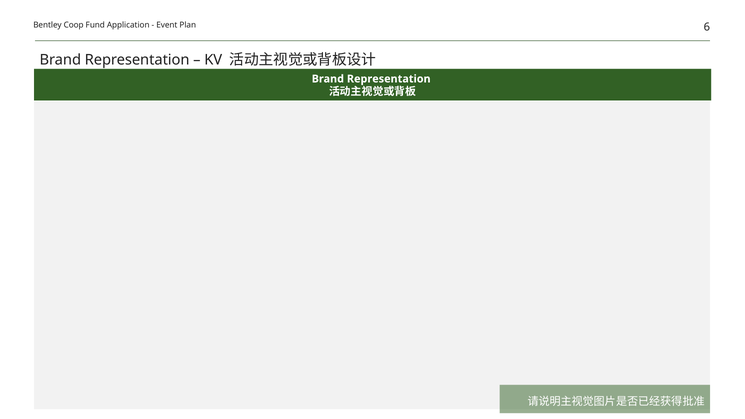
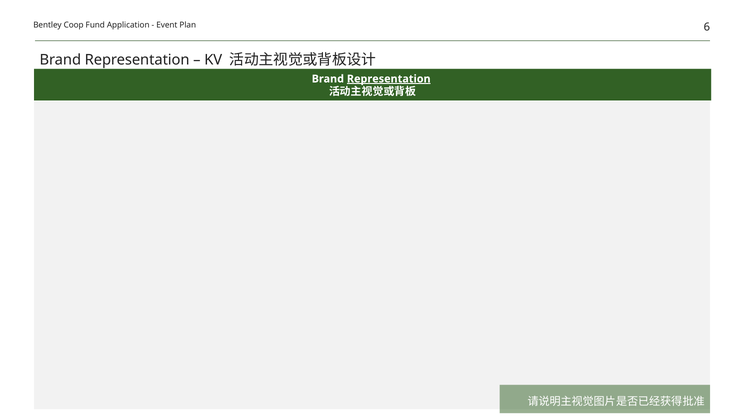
Representation at (389, 79) underline: none -> present
